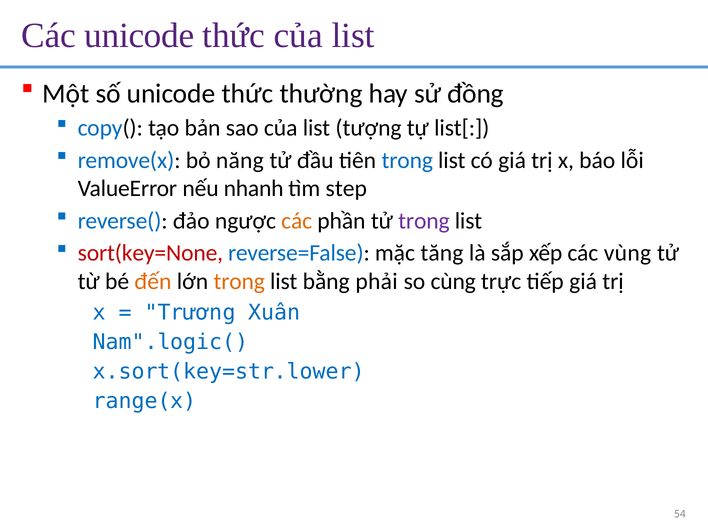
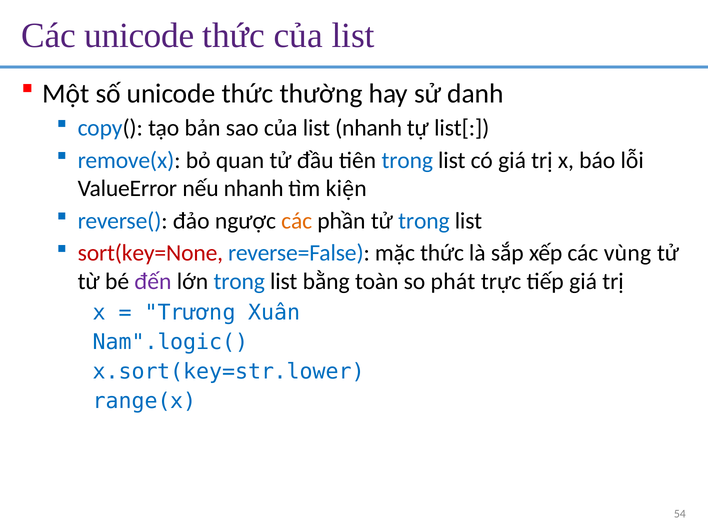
đồng: đồng -> danh
list tượng: tượng -> nhanh
năng: năng -> quan
step: step -> kiện
trong at (424, 221) colour: purple -> blue
mặc tăng: tăng -> thức
đến colour: orange -> purple
trong at (239, 282) colour: orange -> blue
phải: phải -> toàn
cùng: cùng -> phát
